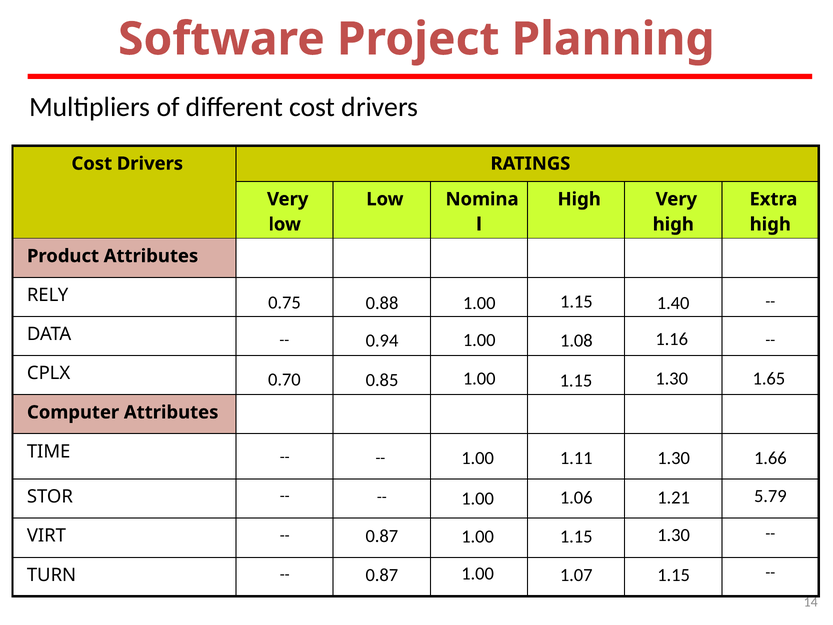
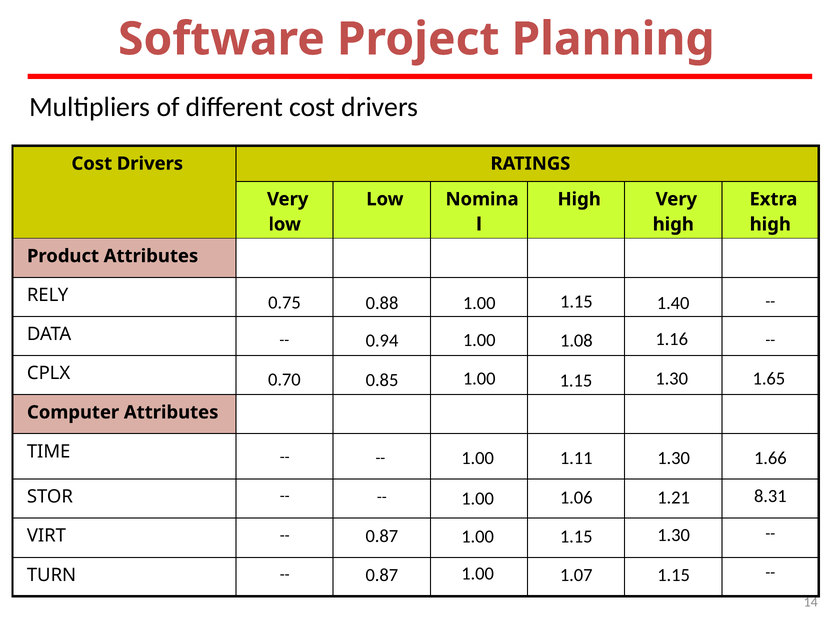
5.79: 5.79 -> 8.31
